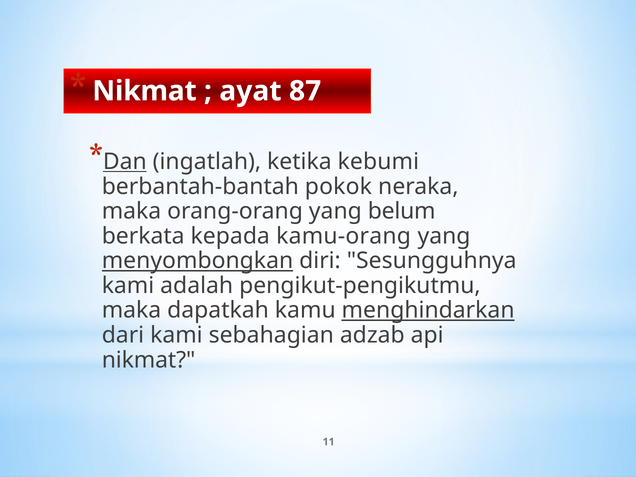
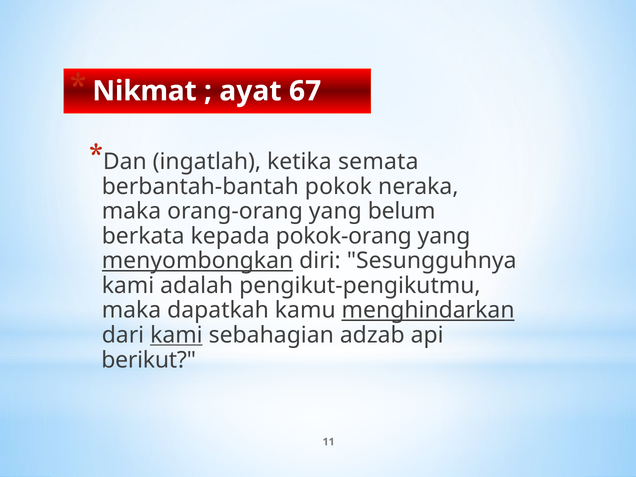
87: 87 -> 67
Dan underline: present -> none
kebumi: kebumi -> semata
kamu-orang: kamu-orang -> pokok-orang
kami at (176, 335) underline: none -> present
nikmat at (149, 360): nikmat -> berikut
